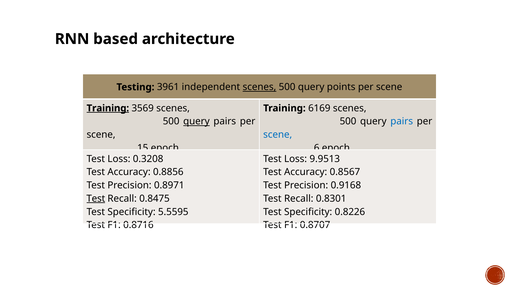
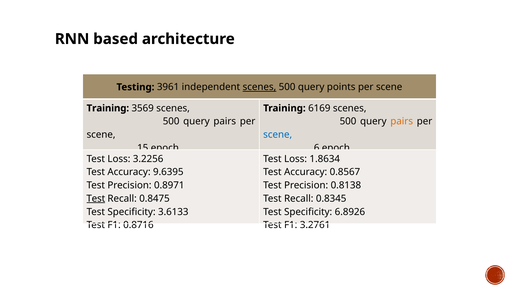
Training at (108, 108) underline: present -> none
query at (196, 121) underline: present -> none
pairs at (402, 121) colour: blue -> orange
0.3208: 0.3208 -> 3.2256
9.9513: 9.9513 -> 1.8634
0.8856: 0.8856 -> 9.6395
0.9168: 0.9168 -> 0.8138
0.8301: 0.8301 -> 0.8345
5.5595: 5.5595 -> 3.6133
0.8226: 0.8226 -> 6.8926
0.8707: 0.8707 -> 3.2761
